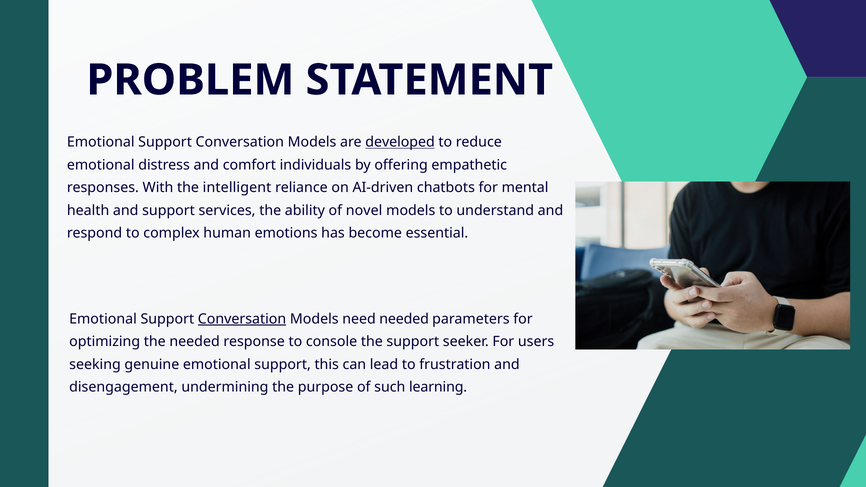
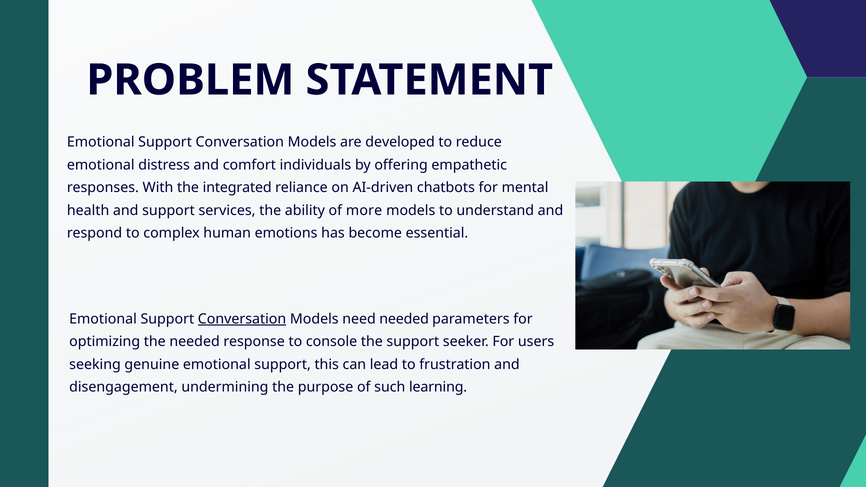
developed underline: present -> none
intelligent: intelligent -> integrated
novel: novel -> more
